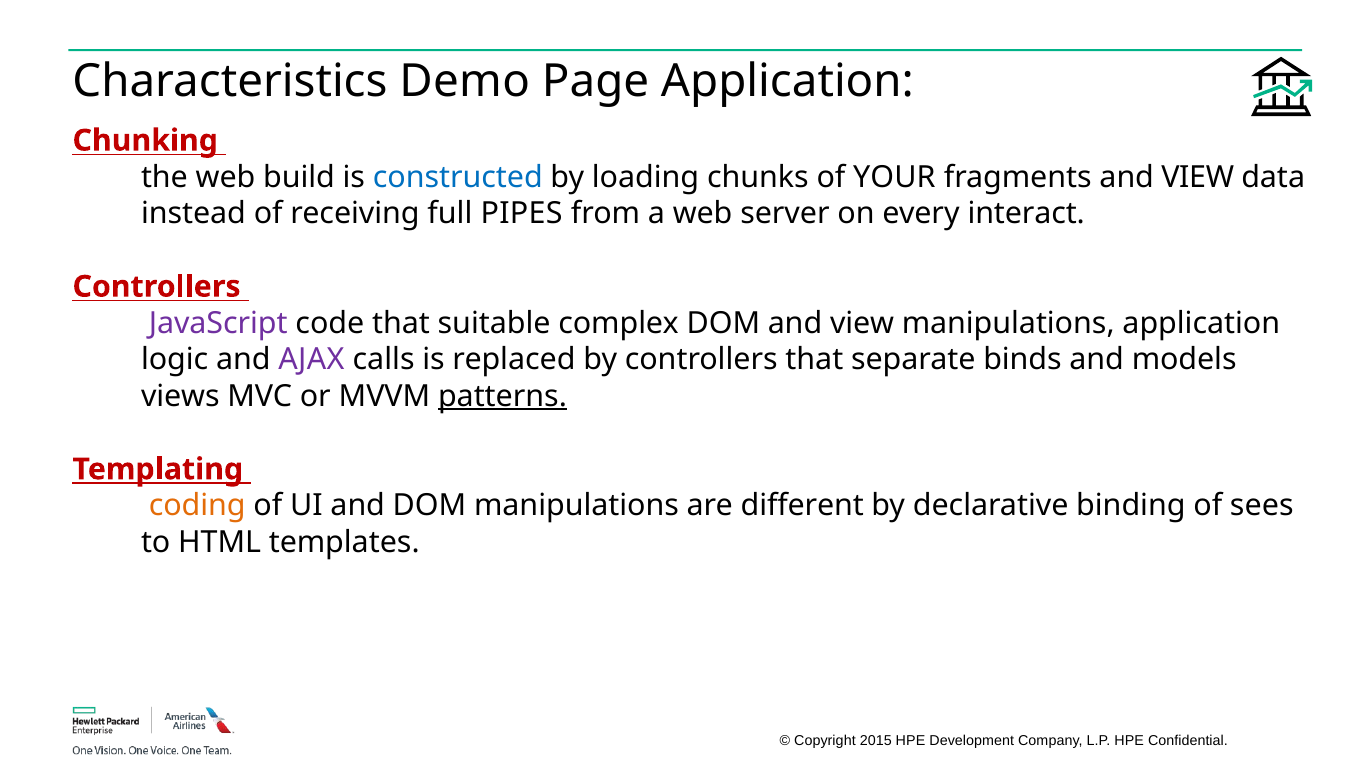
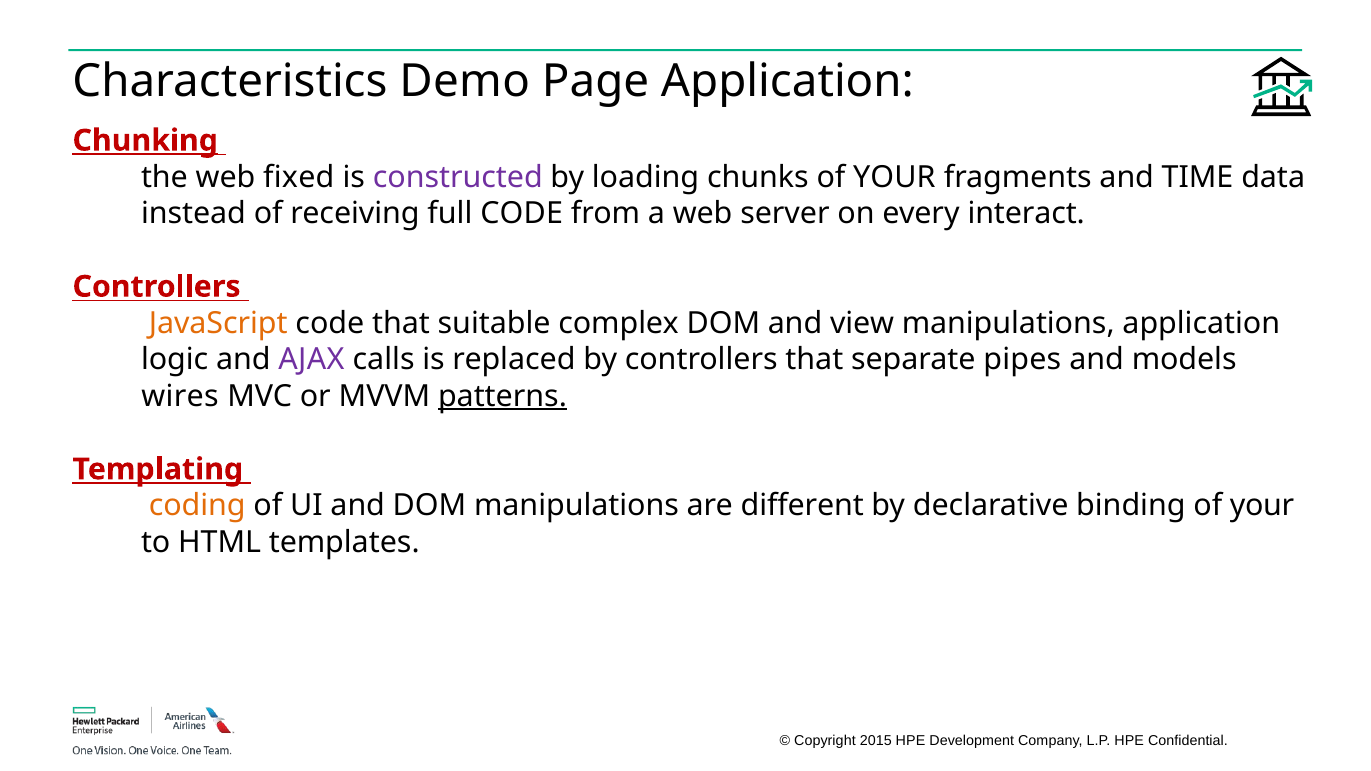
Chunking underline: none -> present
build: build -> fixed
constructed colour: blue -> purple
fragments and VIEW: VIEW -> TIME
full PIPES: PIPES -> CODE
JavaScript colour: purple -> orange
binds: binds -> pipes
views: views -> wires
binding of sees: sees -> your
